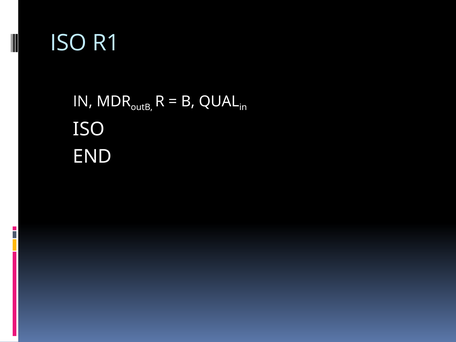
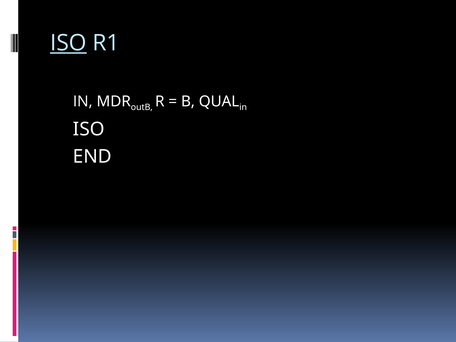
ISO at (68, 43) underline: none -> present
